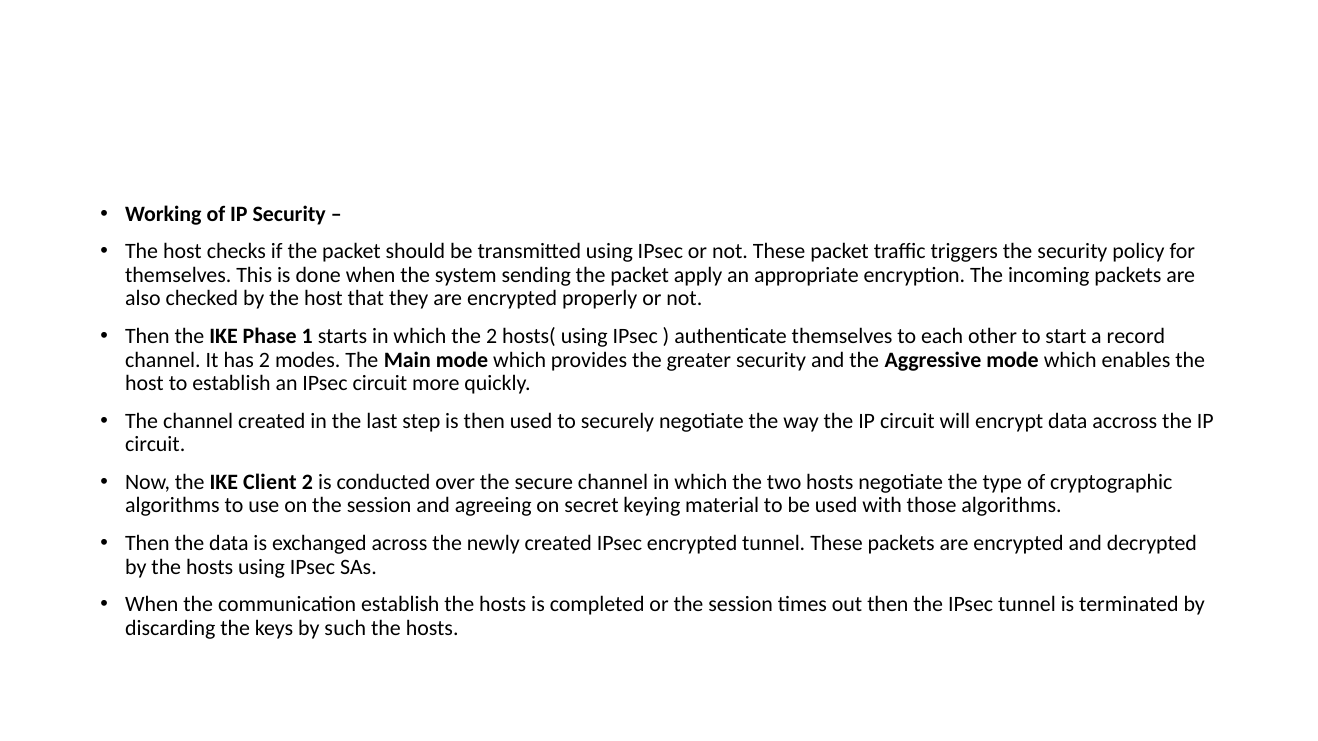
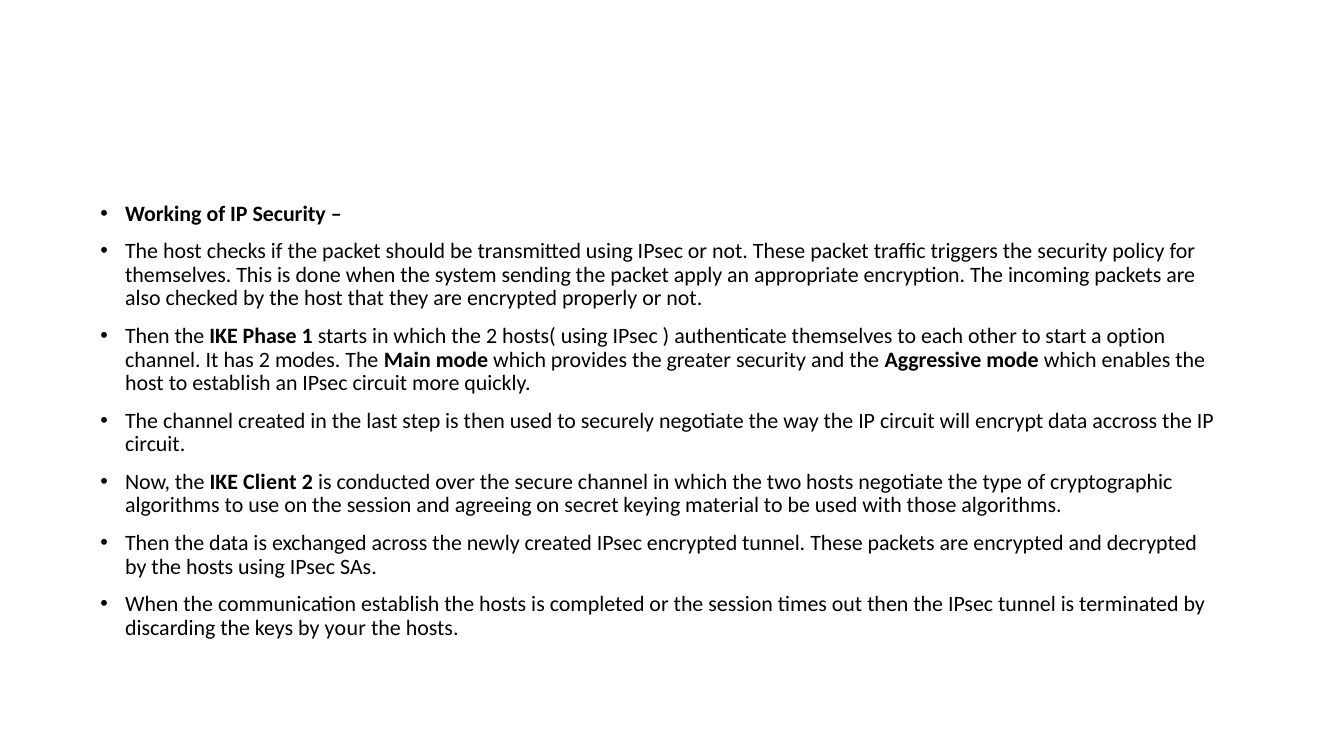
record: record -> option
such: such -> your
